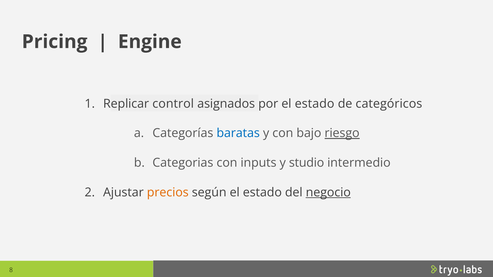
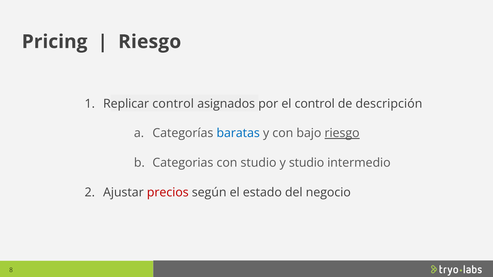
Engine at (150, 42): Engine -> Riesgo
por el estado: estado -> control
categóricos: categóricos -> descripción
con inputs: inputs -> studio
precios colour: orange -> red
negocio underline: present -> none
